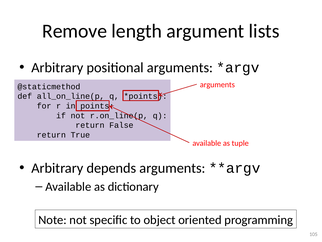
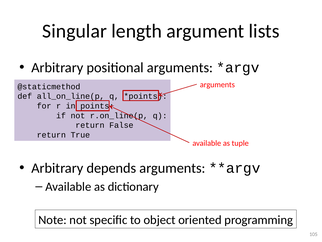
Remove: Remove -> Singular
